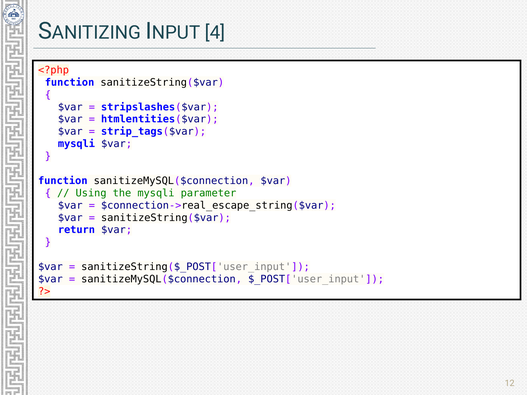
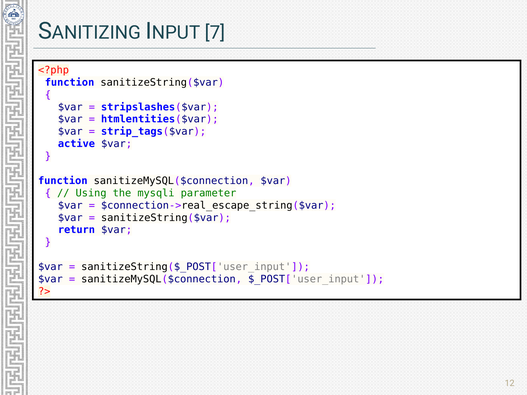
4: 4 -> 7
mysqli at (76, 144): mysqli -> active
